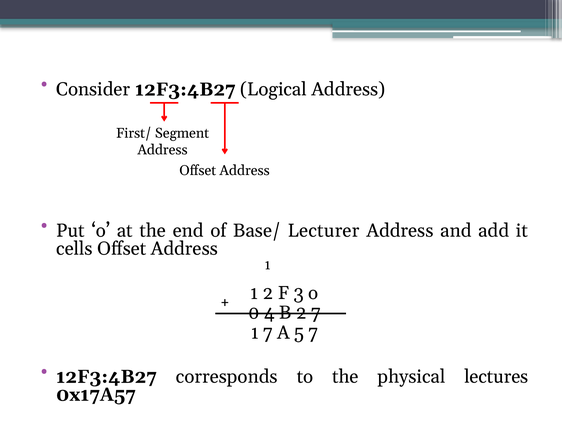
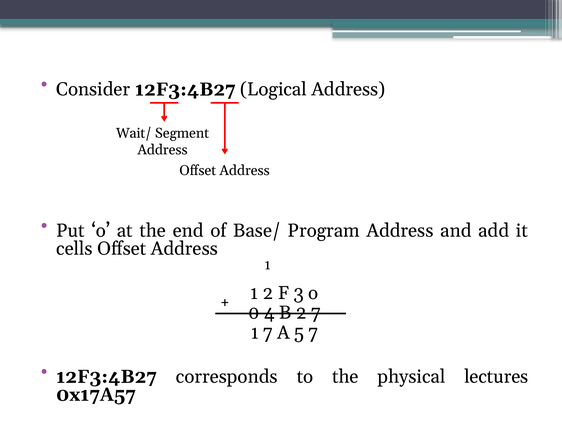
First/: First/ -> Wait/
Lecturer: Lecturer -> Program
